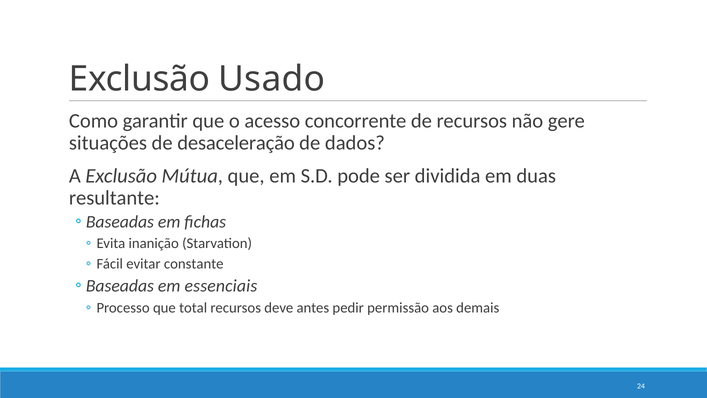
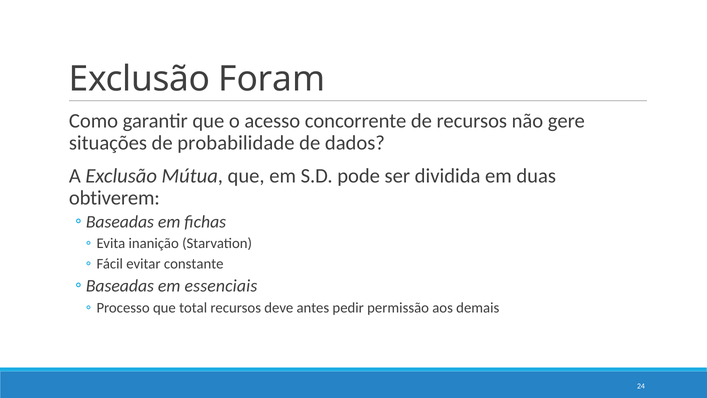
Usado: Usado -> Foram
desaceleração: desaceleração -> probabilidade
resultante: resultante -> obtiverem
